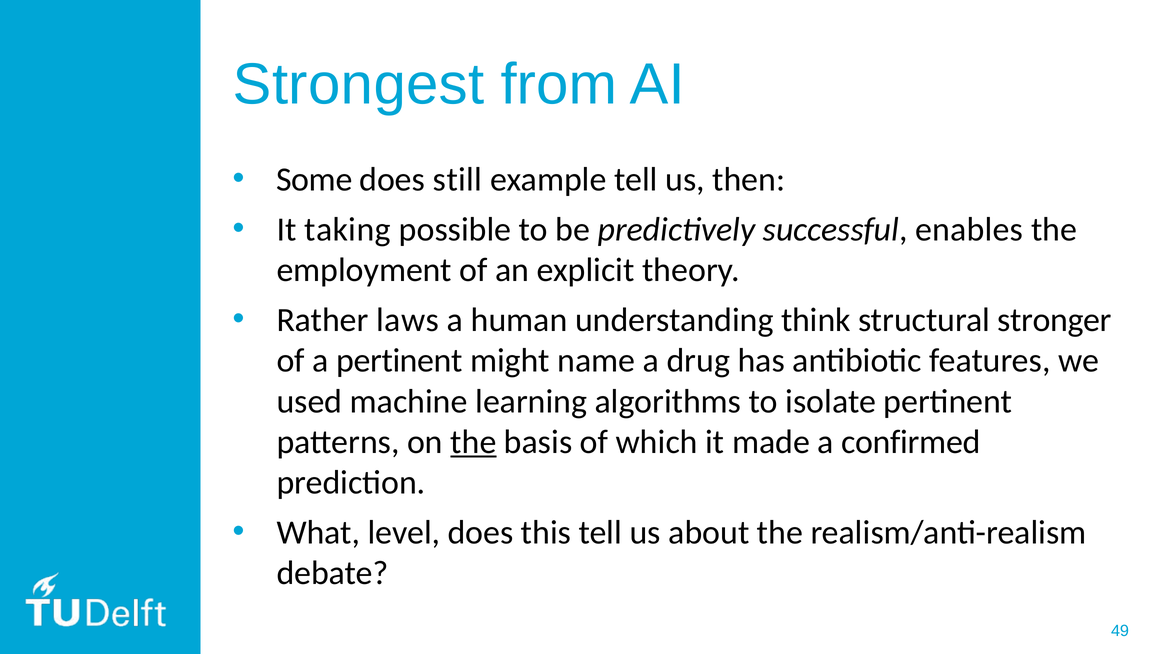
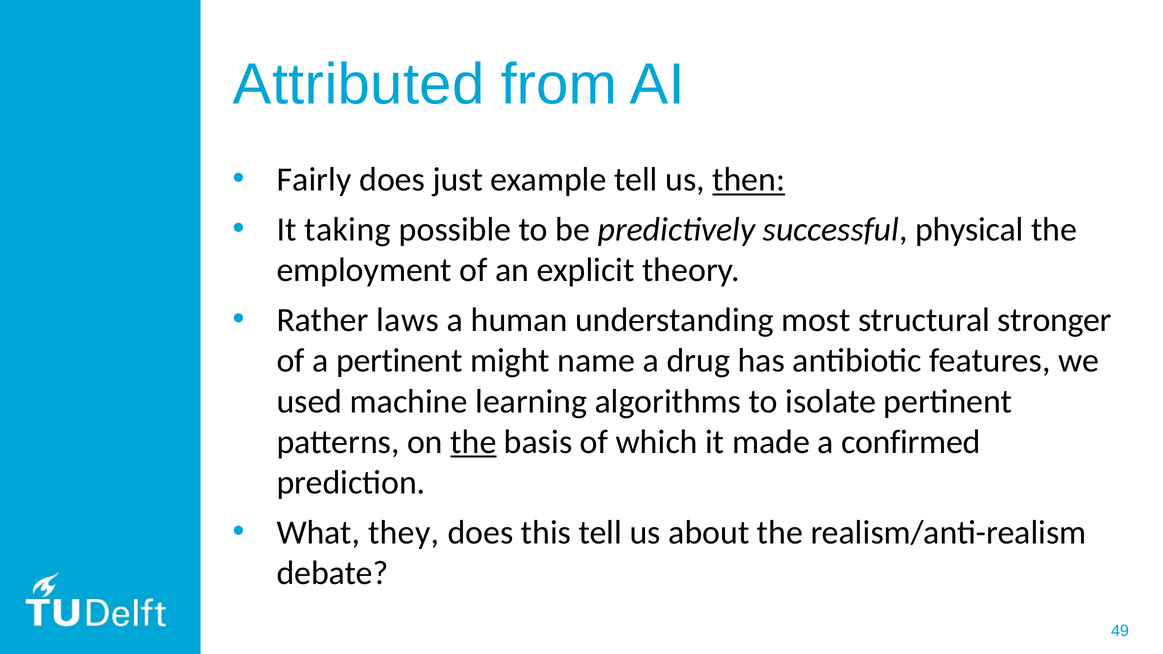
Strongest: Strongest -> Attributed
Some: Some -> Fairly
still: still -> just
then underline: none -> present
enables: enables -> physical
think: think -> most
level: level -> they
